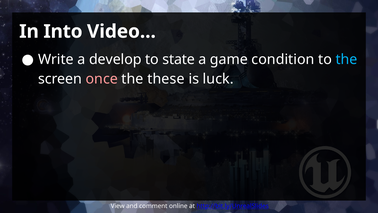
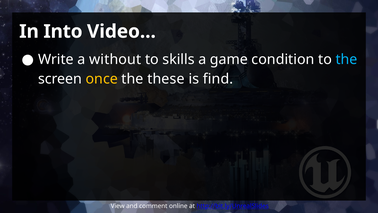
develop: develop -> without
state: state -> skills
once colour: pink -> yellow
luck: luck -> find
